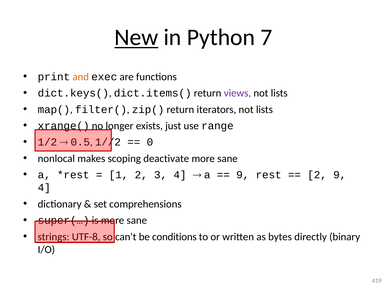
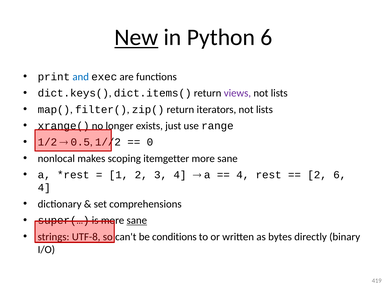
Python 7: 7 -> 6
and colour: orange -> blue
deactivate: deactivate -> itemgetter
9 at (243, 175): 9 -> 4
2 9: 9 -> 6
sane at (137, 221) underline: none -> present
